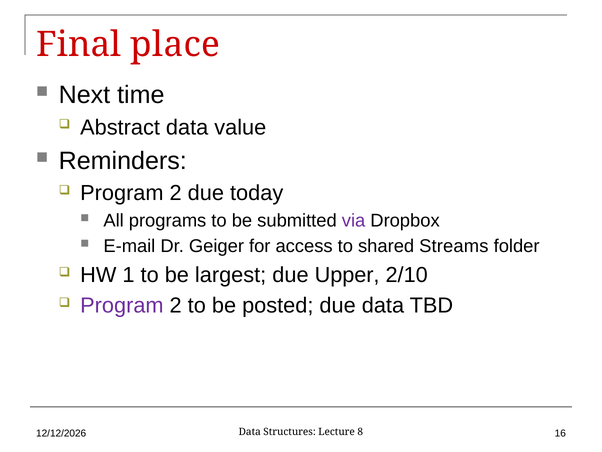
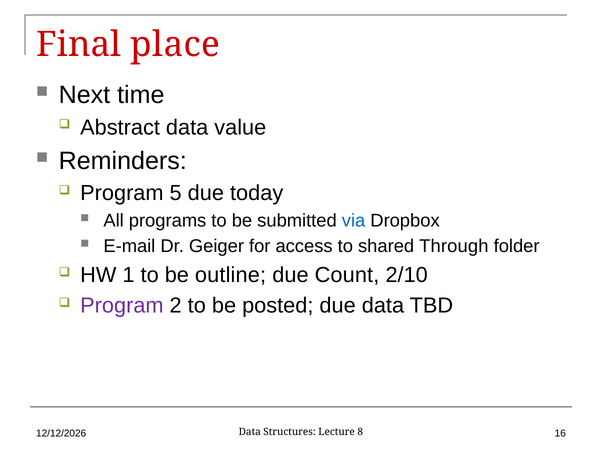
2 at (176, 193): 2 -> 5
via colour: purple -> blue
Streams: Streams -> Through
largest: largest -> outline
Upper: Upper -> Count
